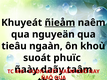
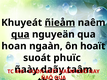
qua at (20, 34) underline: none -> present
tieâu: tieâu -> hoan
khoù: khoù -> hoaït
